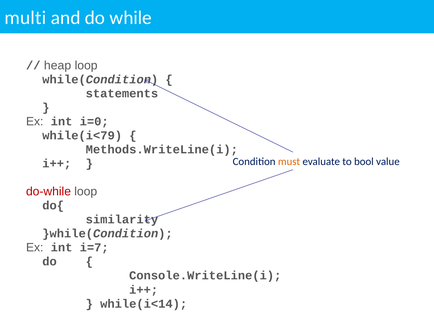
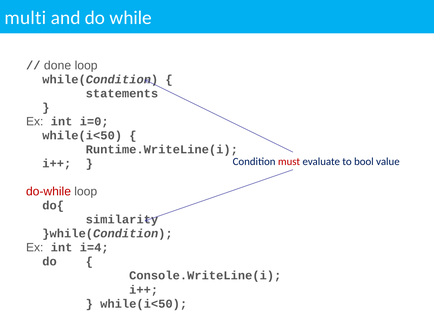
heap: heap -> done
while(i<79 at (82, 135): while(i<79 -> while(i<50
Methods.WriteLine(i: Methods.WriteLine(i -> Runtime.WriteLine(i
must colour: orange -> red
i=7: i=7 -> i=4
while(i<14 at (144, 303): while(i<14 -> while(i<50
